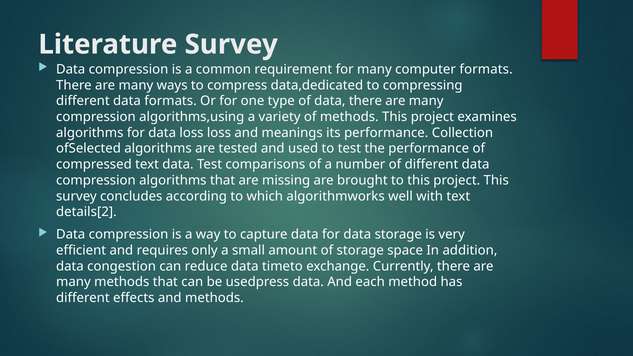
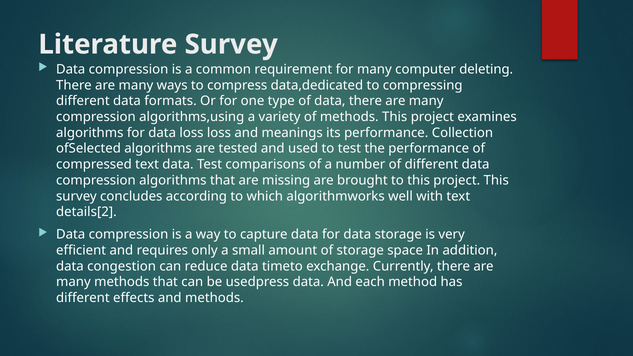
computer formats: formats -> deleting
